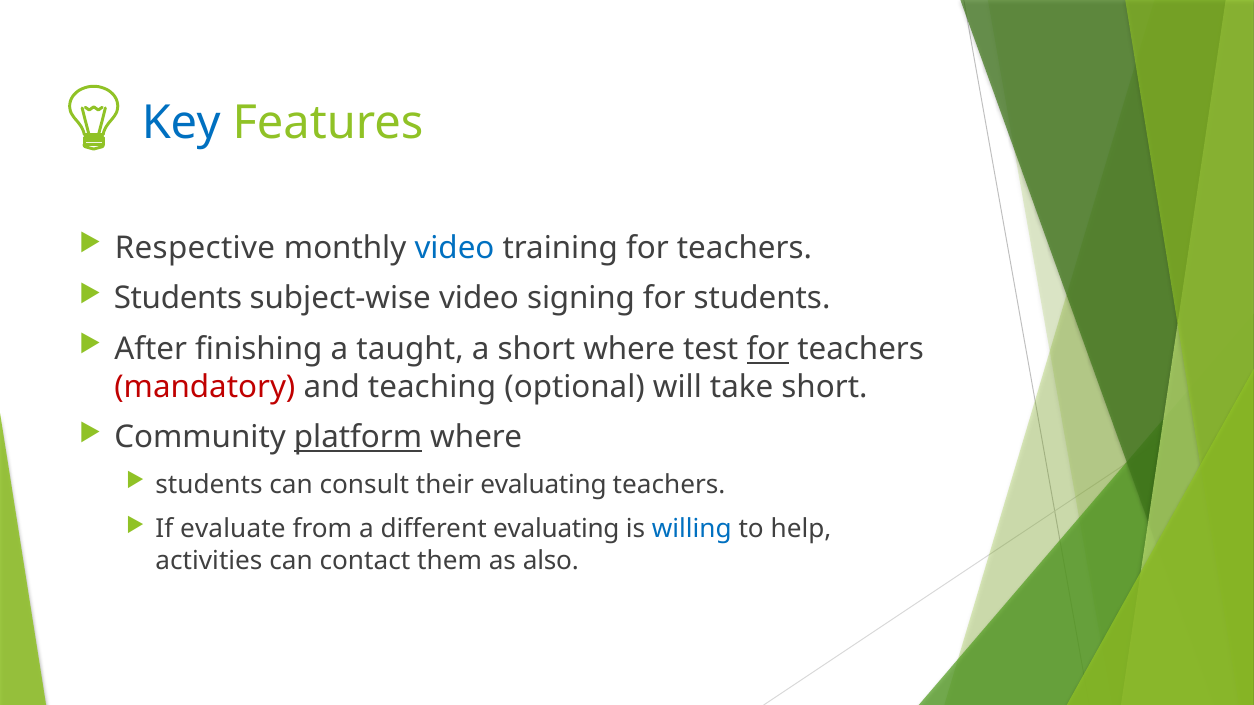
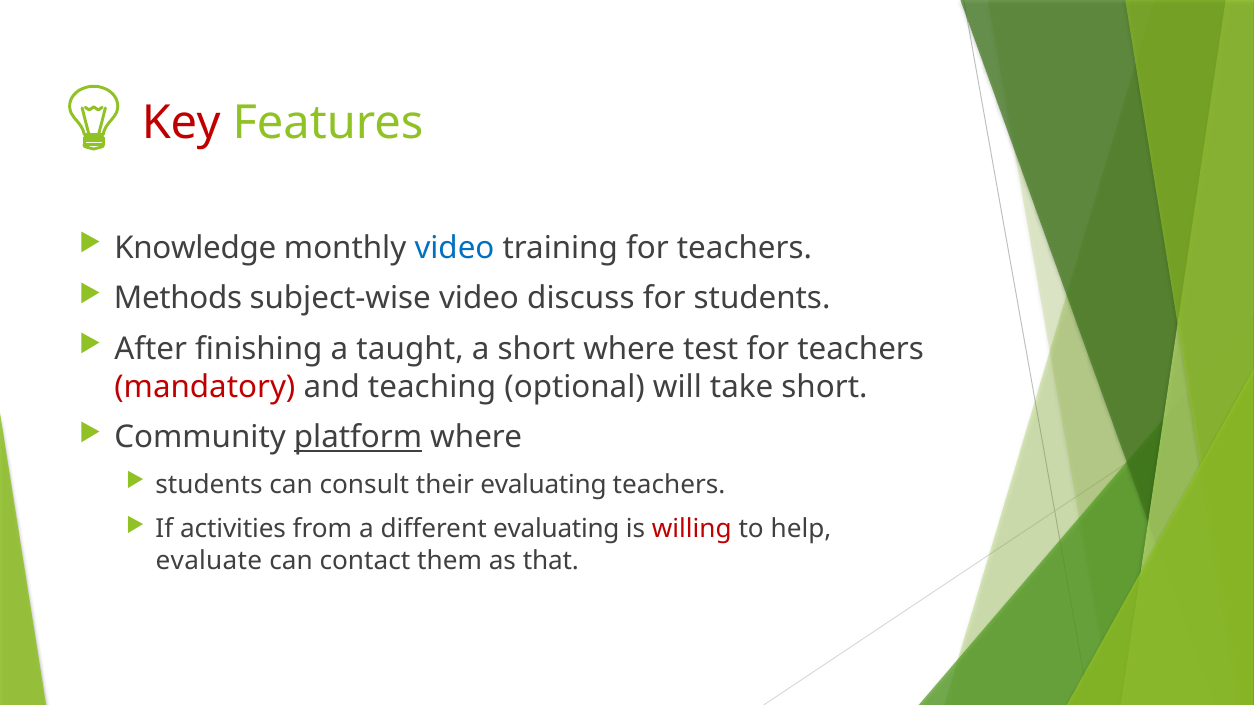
Key colour: blue -> red
Respective: Respective -> Knowledge
Students at (178, 299): Students -> Methods
signing: signing -> discuss
for at (768, 349) underline: present -> none
evaluate: evaluate -> activities
willing colour: blue -> red
activities: activities -> evaluate
also: also -> that
